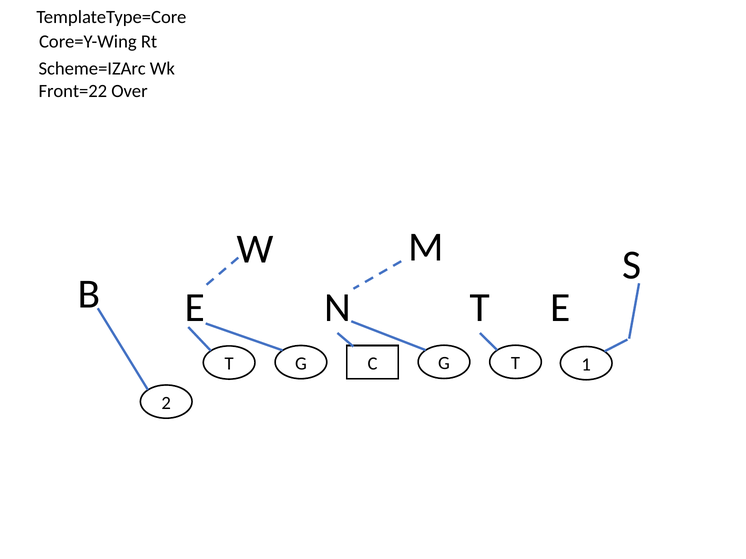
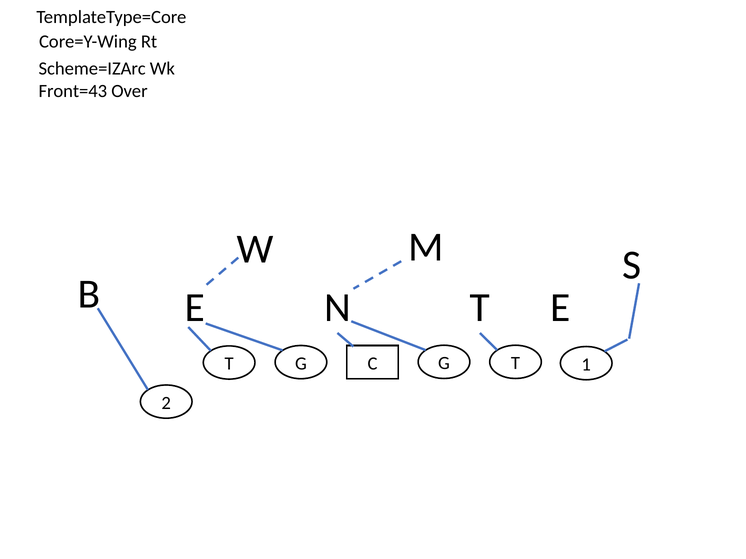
Front=22: Front=22 -> Front=43
